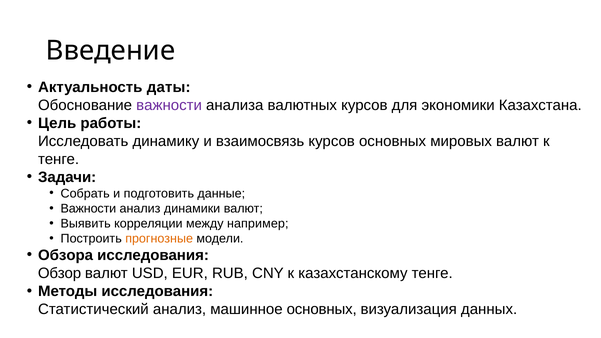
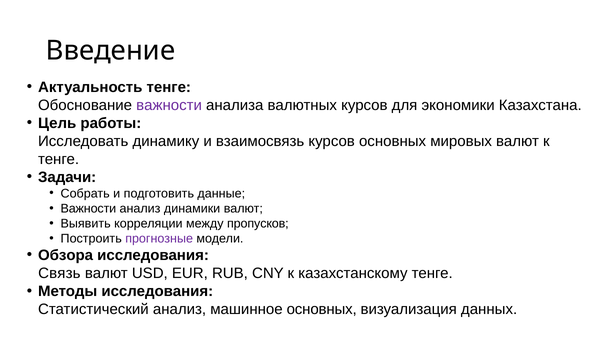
Актуальность даты: даты -> тенге
например: например -> пропусков
прогнозные colour: orange -> purple
Обзор: Обзор -> Связь
